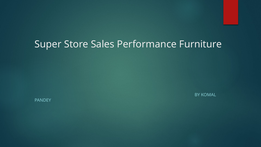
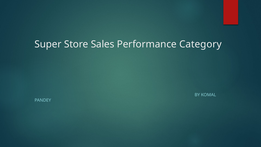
Furniture: Furniture -> Category
